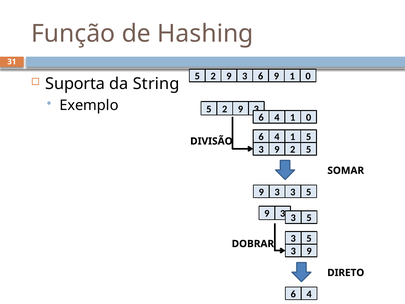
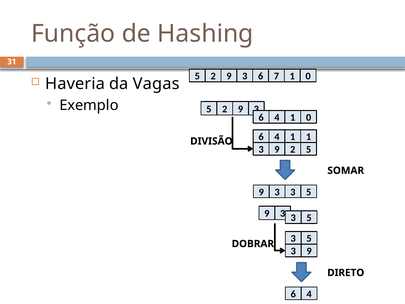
6 9: 9 -> 7
Suporta: Suporta -> Haveria
String: String -> Vagas
1 5: 5 -> 1
